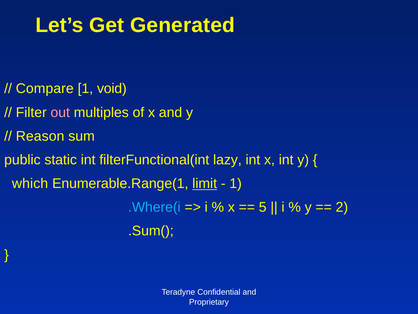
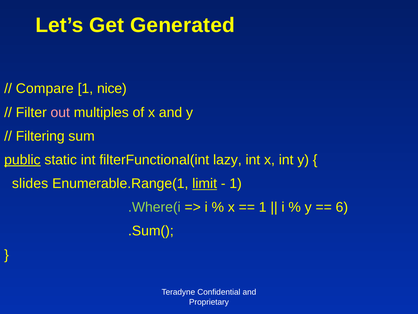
void: void -> nice
Reason: Reason -> Filtering
public underline: none -> present
which: which -> slides
.Where(i colour: light blue -> light green
5 at (263, 207): 5 -> 1
2: 2 -> 6
